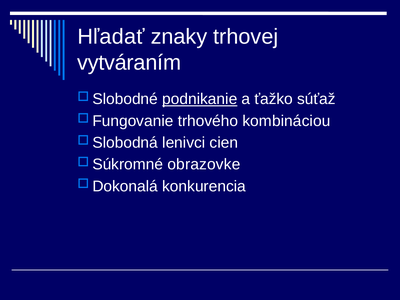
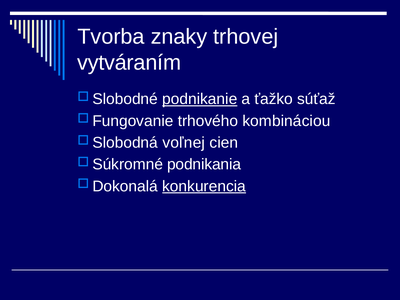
Hľadať: Hľadať -> Tvorba
lenivci: lenivci -> voľnej
obrazovke: obrazovke -> podnikania
konkurencia underline: none -> present
